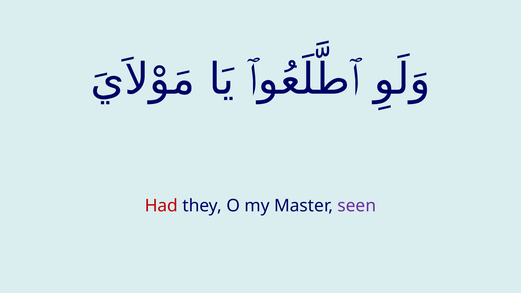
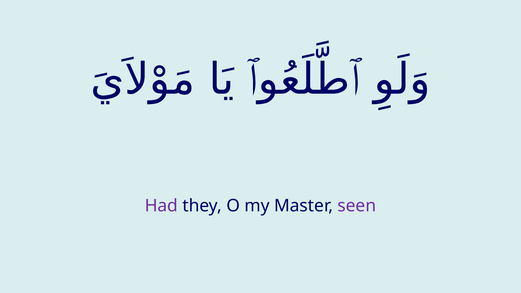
Had colour: red -> purple
